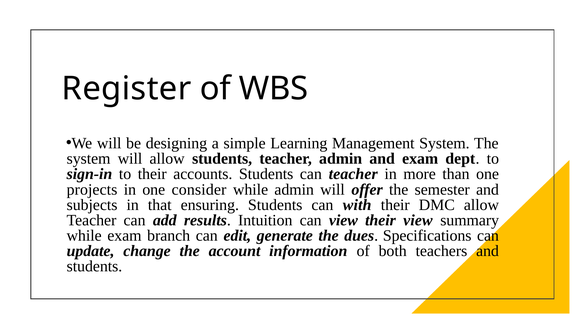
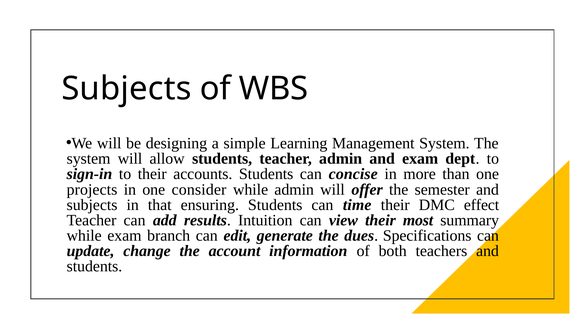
Register at (126, 89): Register -> Subjects
can teacher: teacher -> concise
with: with -> time
DMC allow: allow -> effect
their view: view -> most
